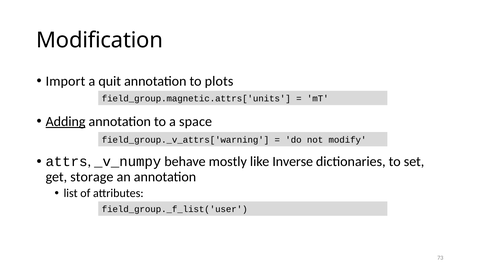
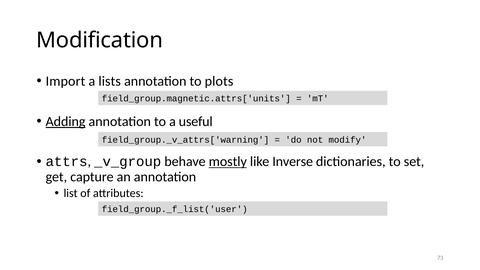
quit: quit -> lists
space: space -> useful
_v_numpy: _v_numpy -> _v_group
mostly underline: none -> present
storage: storage -> capture
